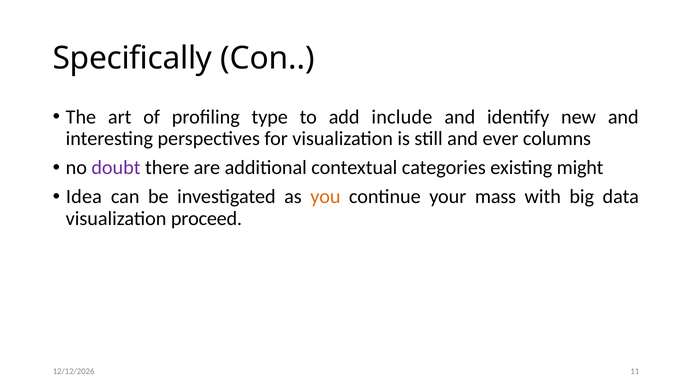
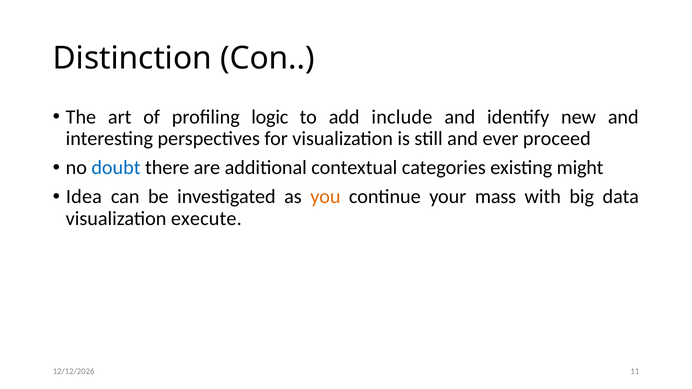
Specifically: Specifically -> Distinction
type: type -> logic
columns: columns -> proceed
doubt colour: purple -> blue
proceed: proceed -> execute
